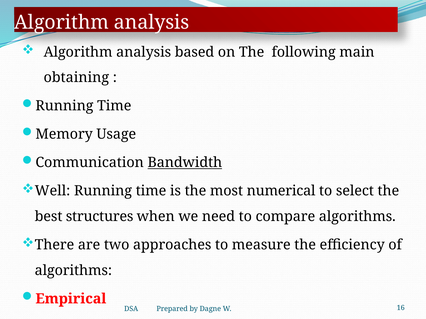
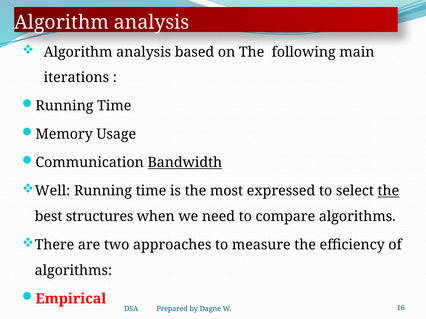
obtaining: obtaining -> iterations
numerical: numerical -> expressed
the at (388, 191) underline: none -> present
